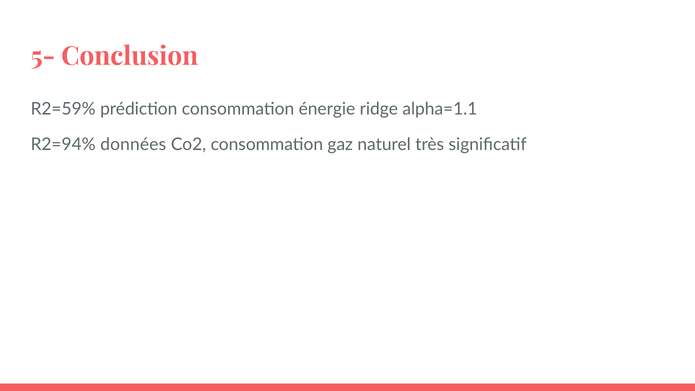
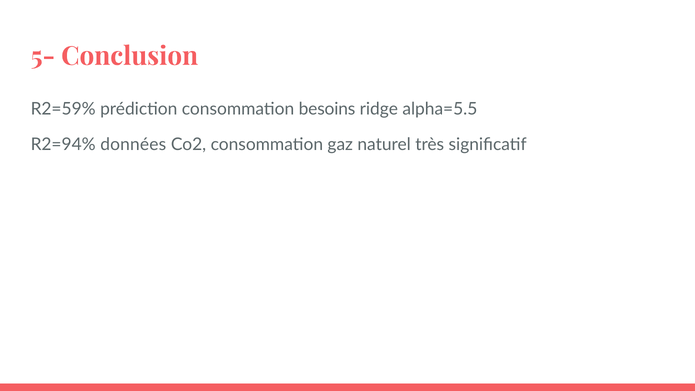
énergie: énergie -> besoins
alpha=1.1: alpha=1.1 -> alpha=5.5
